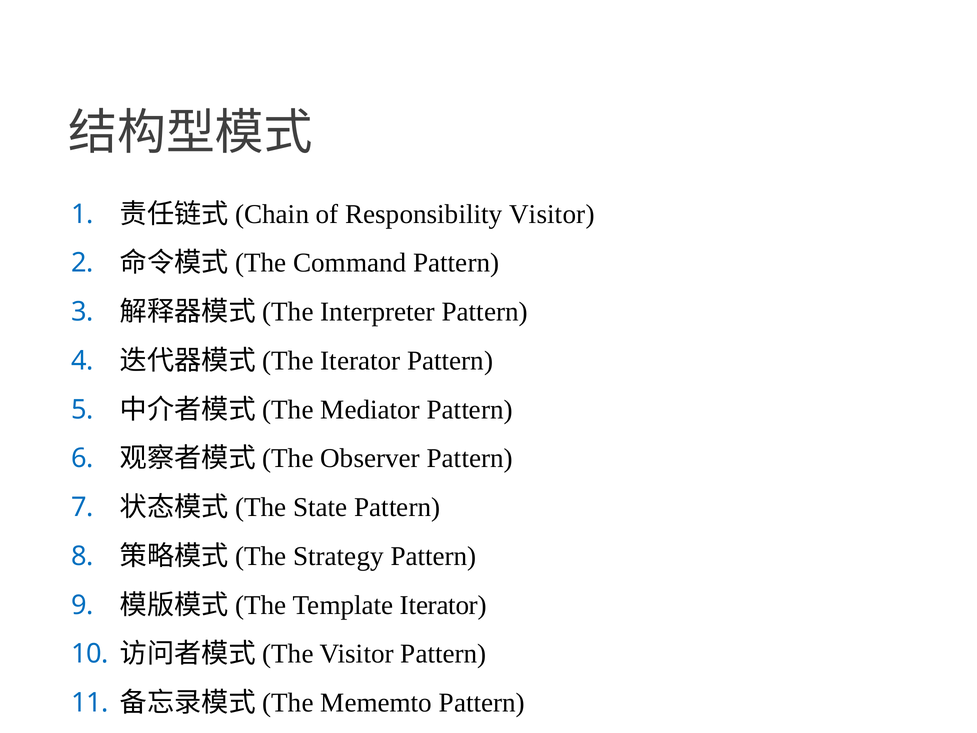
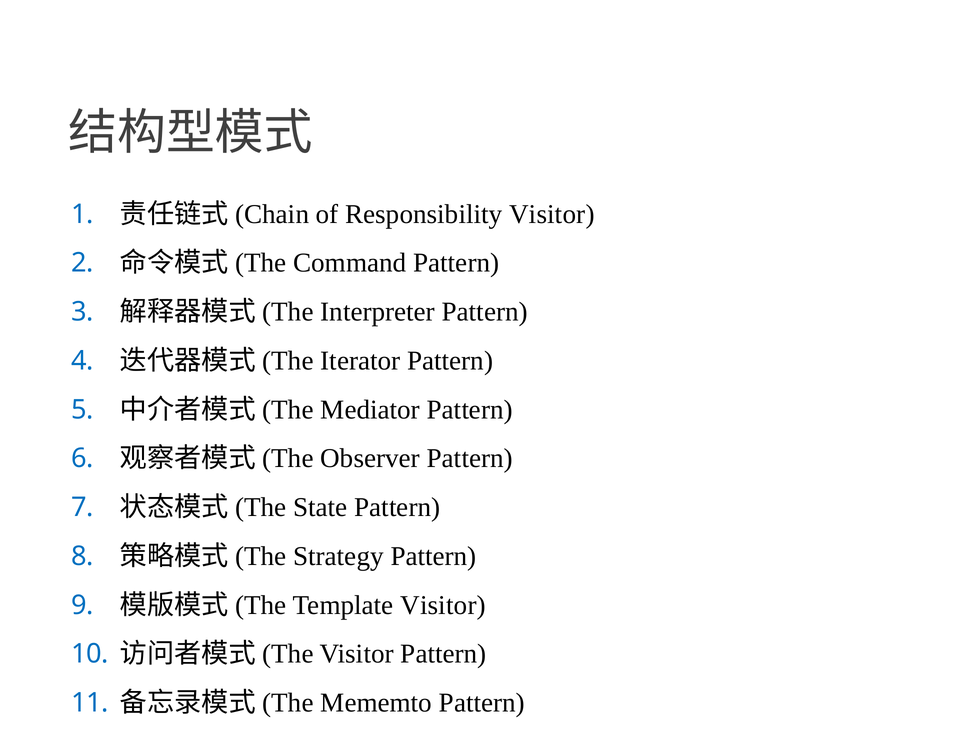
Template Iterator: Iterator -> Visitor
